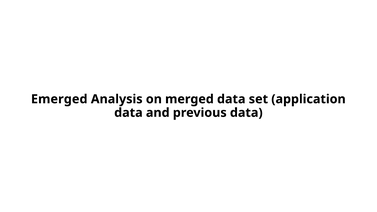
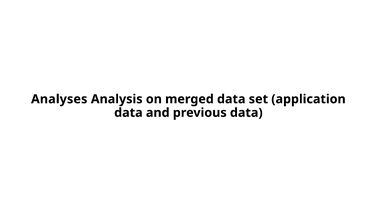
Emerged: Emerged -> Analyses
